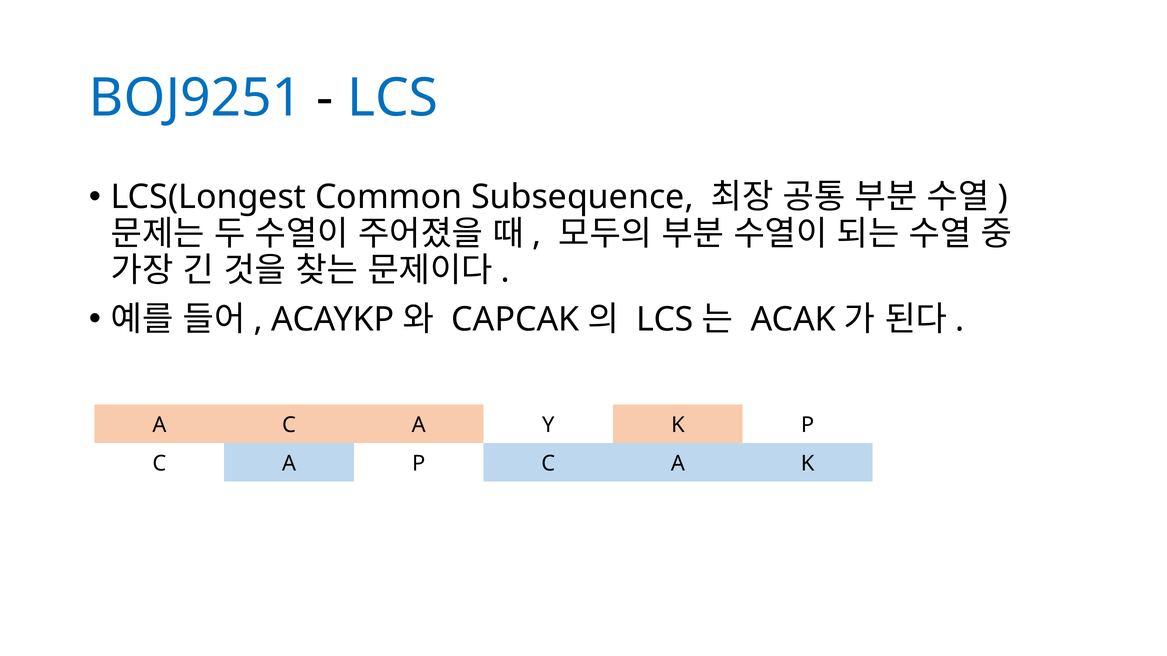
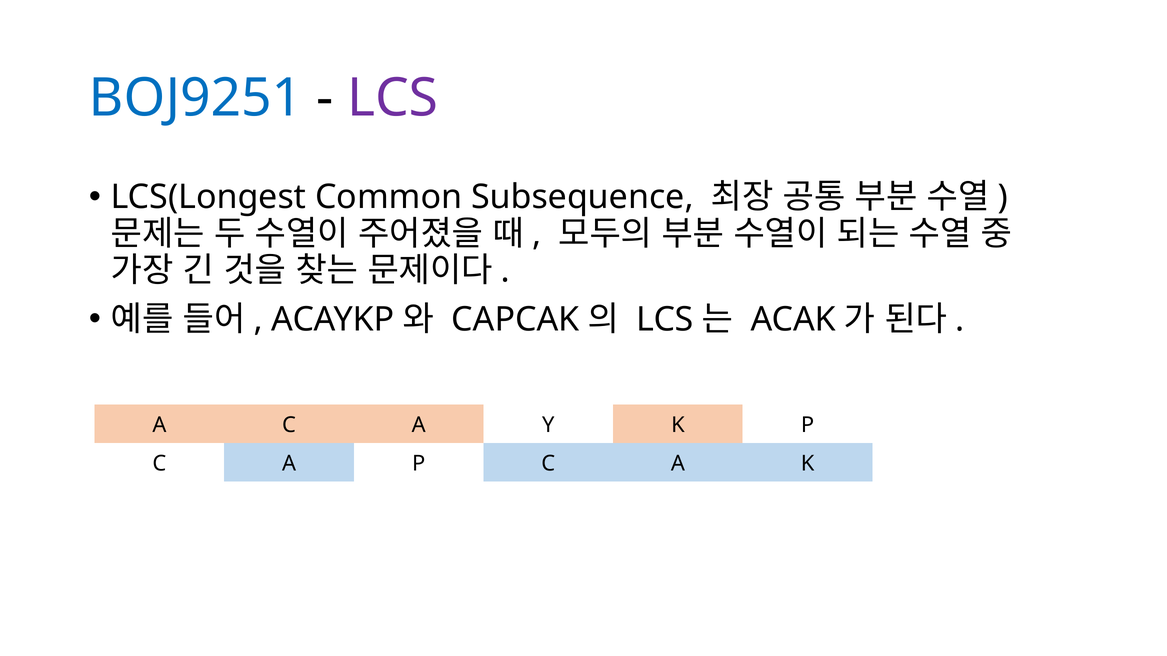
LCS at (393, 98) colour: blue -> purple
